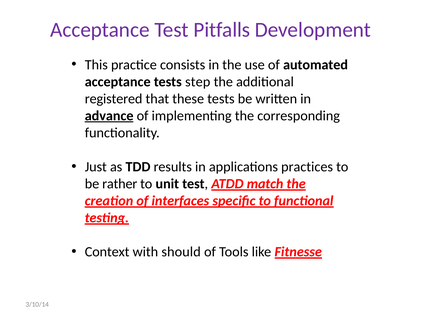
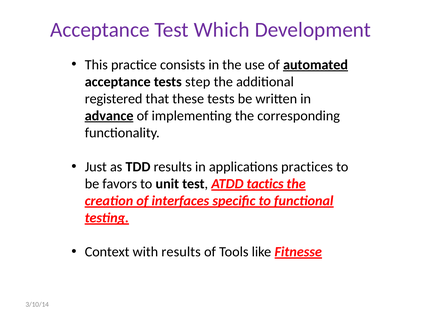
Pitfalls: Pitfalls -> Which
automated underline: none -> present
rather: rather -> favors
match: match -> tactics
with should: should -> results
